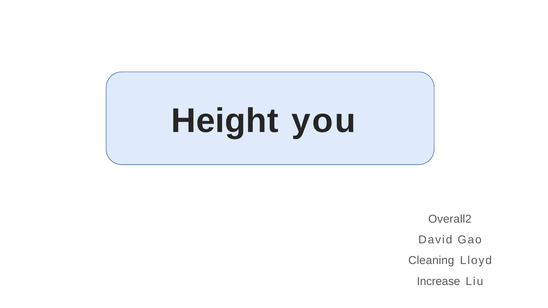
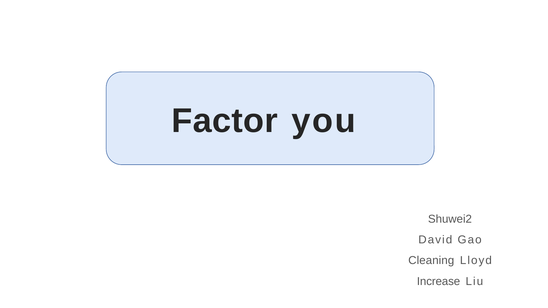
Height: Height -> Factor
Overall2: Overall2 -> Shuwei2
